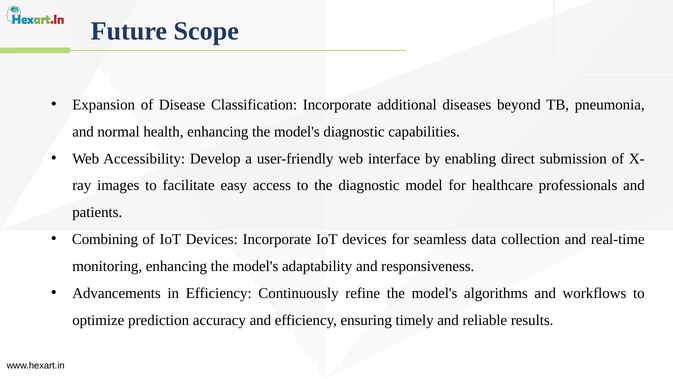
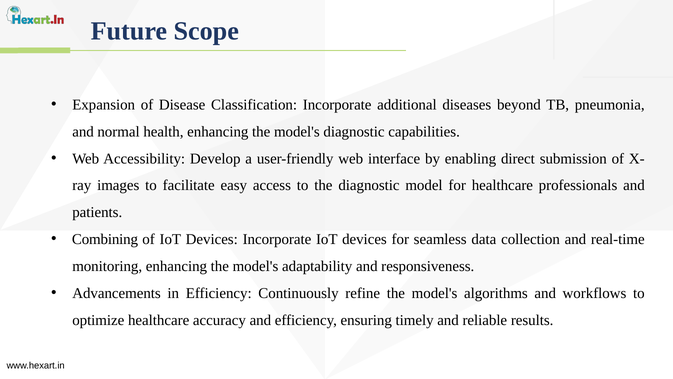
optimize prediction: prediction -> healthcare
